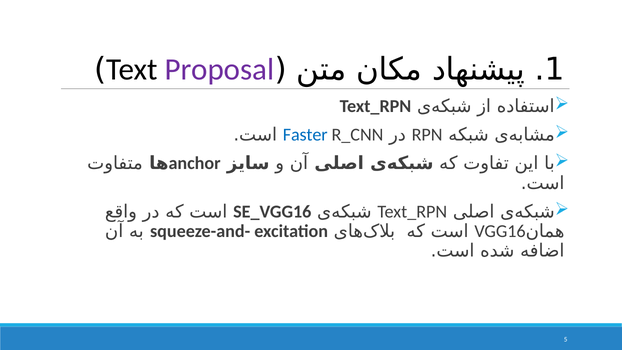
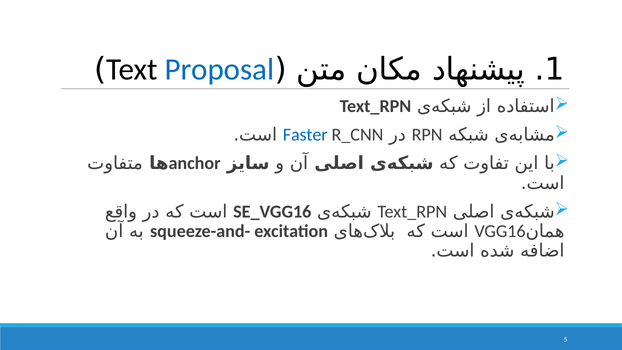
Proposal colour: purple -> blue
